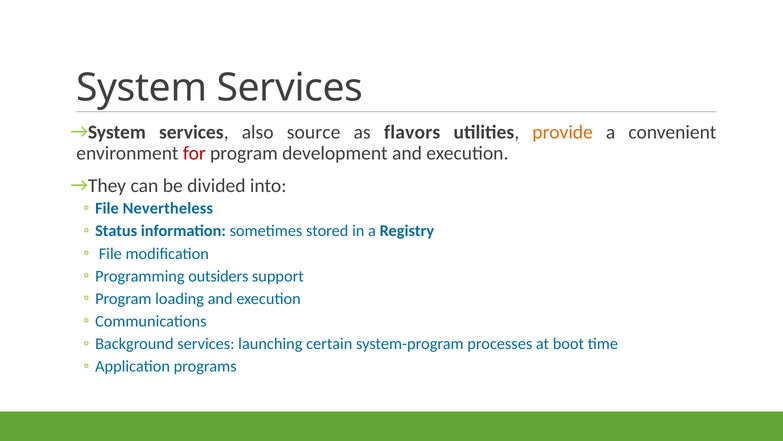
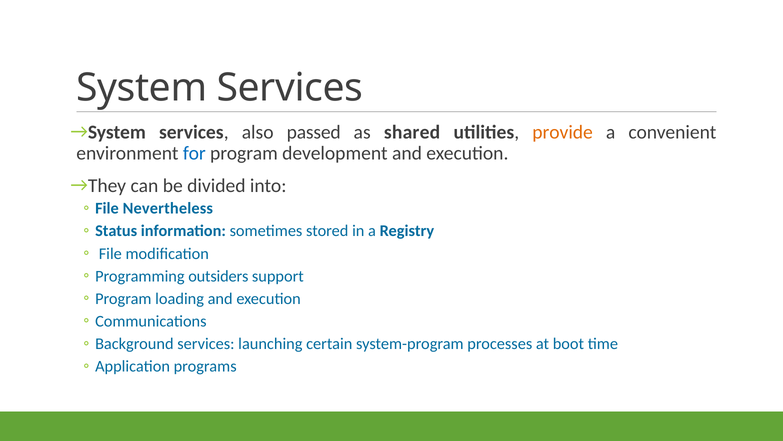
source: source -> passed
flavors: flavors -> shared
for colour: red -> blue
